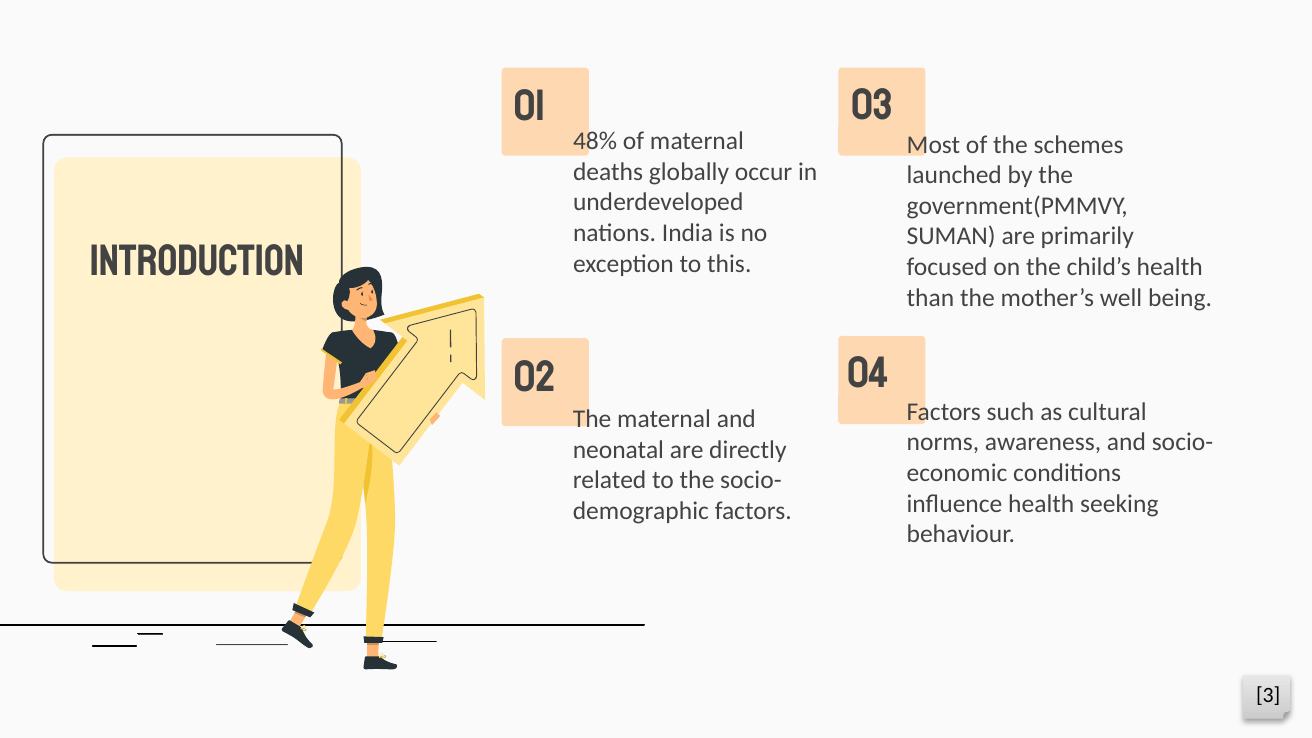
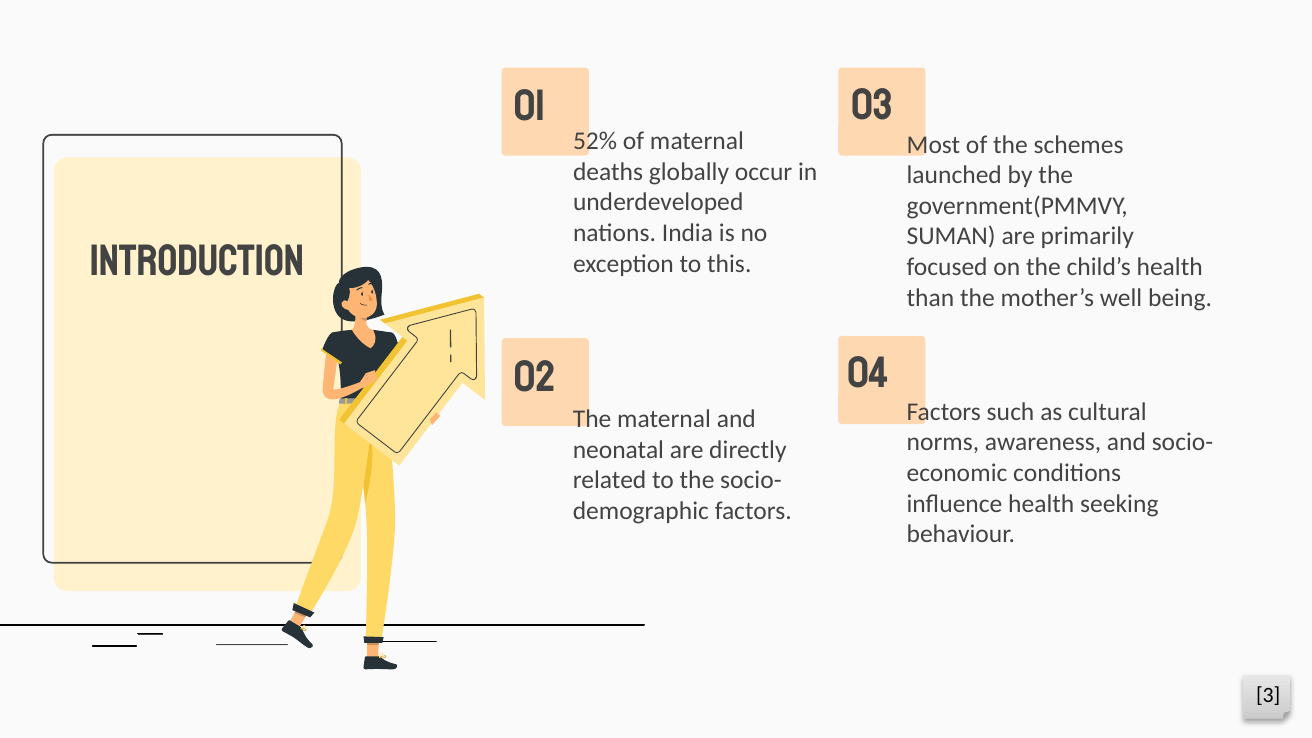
48%: 48% -> 52%
